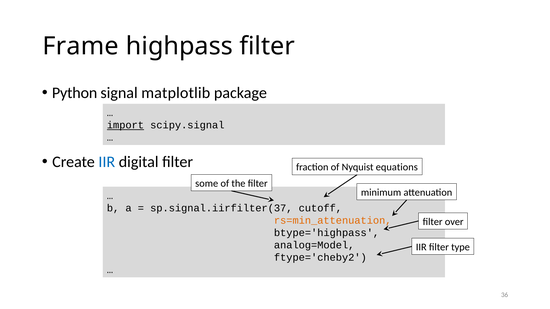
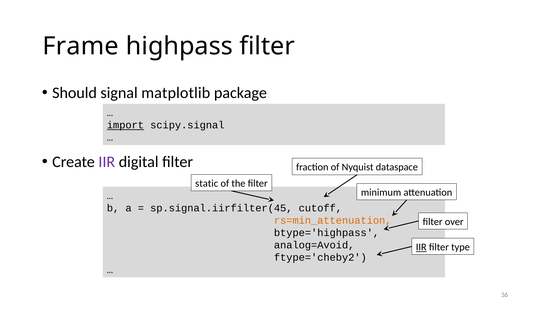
Python: Python -> Should
IIR at (107, 162) colour: blue -> purple
equations: equations -> dataspace
some: some -> static
sp.signal.iirfilter(37: sp.signal.iirfilter(37 -> sp.signal.iirfilter(45
analog=Model: analog=Model -> analog=Avoid
IIR at (421, 247) underline: none -> present
